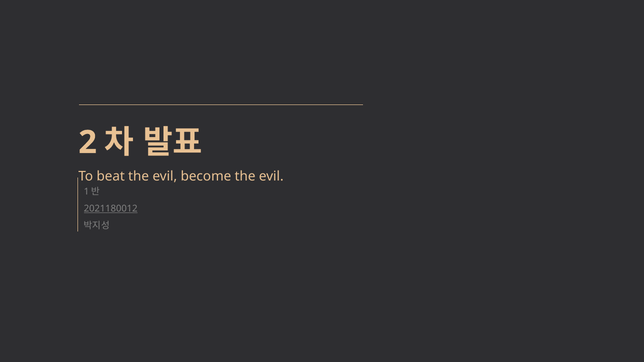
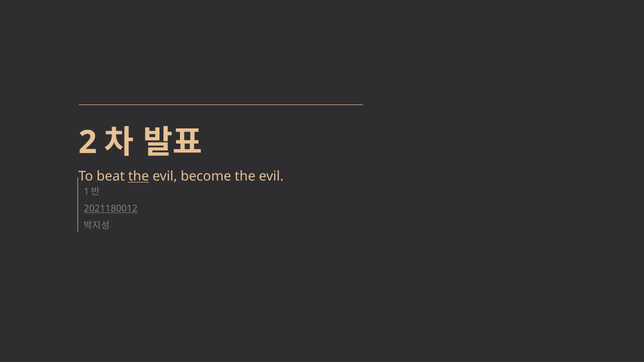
the at (139, 177) underline: none -> present
